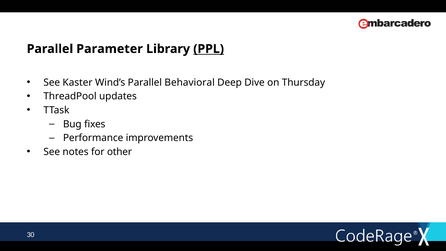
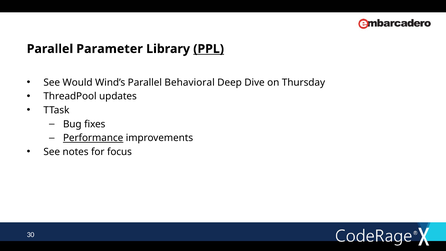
Kaster: Kaster -> Would
Performance underline: none -> present
other: other -> focus
